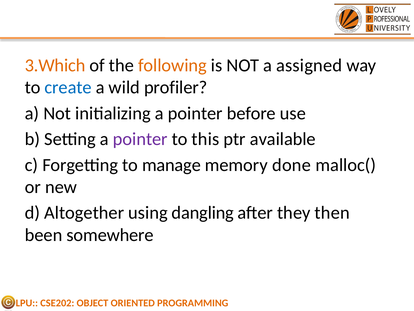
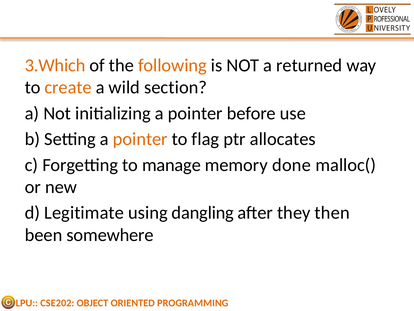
assigned: assigned -> returned
create colour: blue -> orange
profiler: profiler -> section
pointer at (140, 139) colour: purple -> orange
this: this -> flag
available: available -> allocates
Altogether: Altogether -> Legitimate
